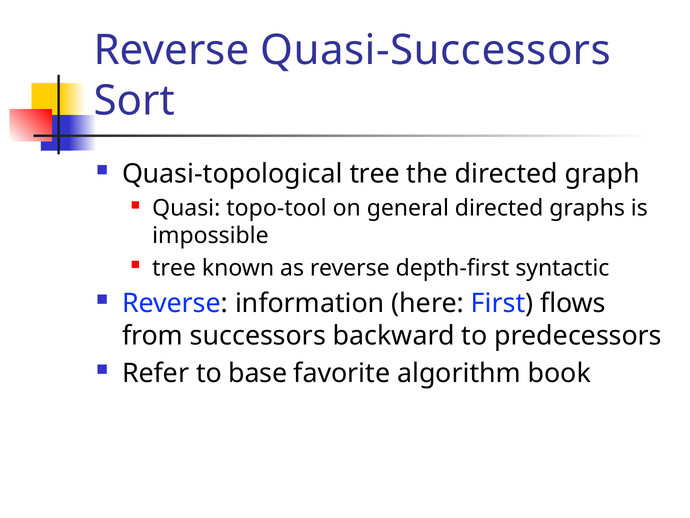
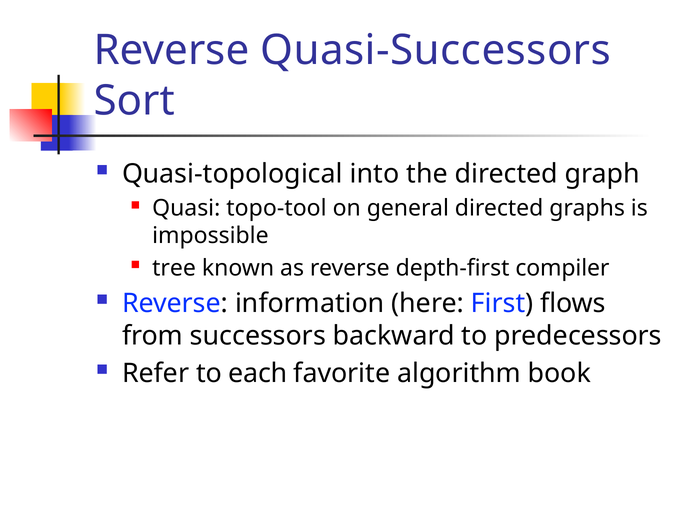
Quasi-topological tree: tree -> into
syntactic: syntactic -> compiler
base: base -> each
